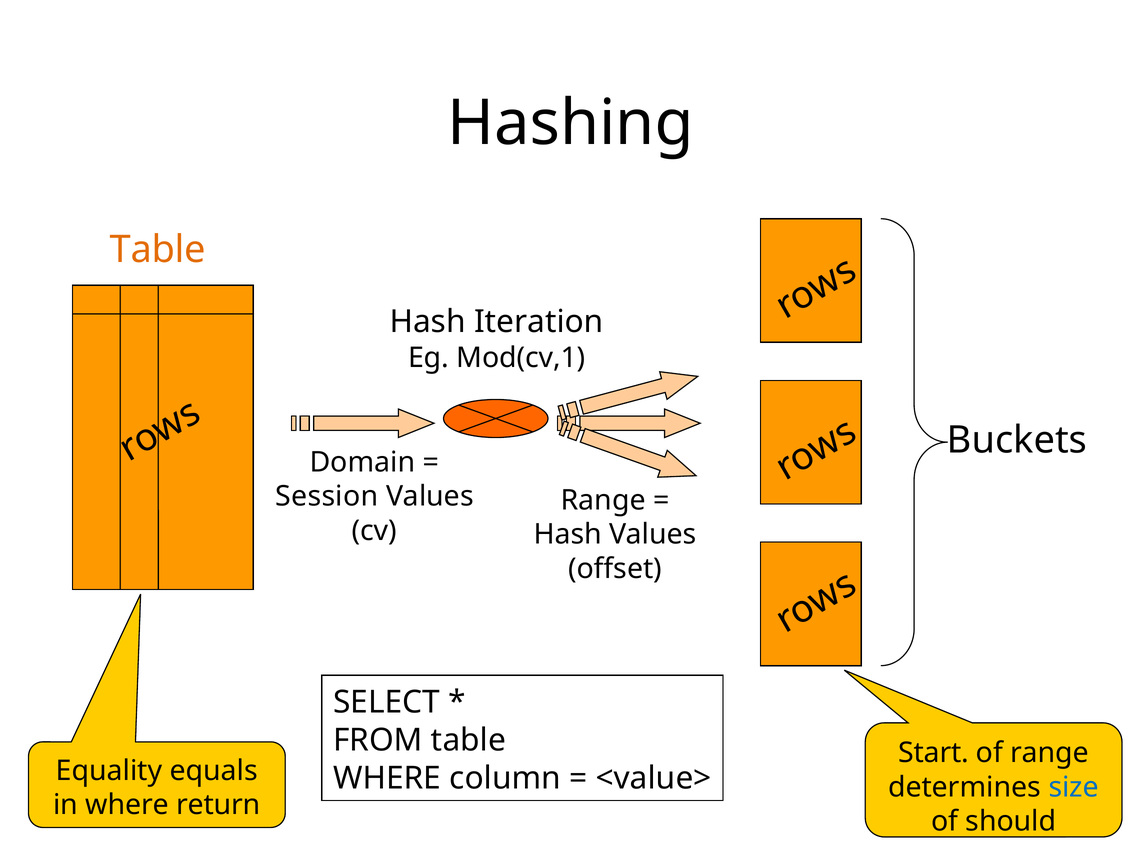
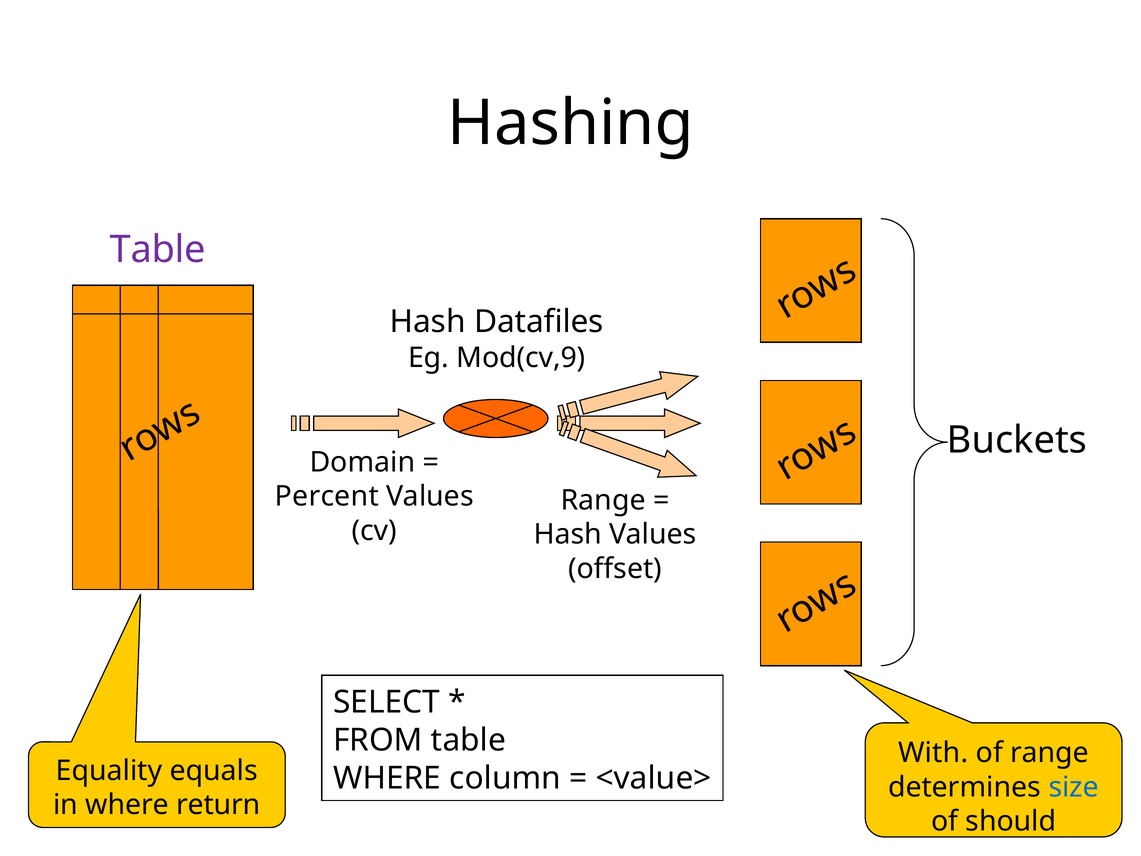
Table at (158, 250) colour: orange -> purple
Iteration: Iteration -> Datafiles
Mod(cv,1: Mod(cv,1 -> Mod(cv,9
Session: Session -> Percent
Start: Start -> With
